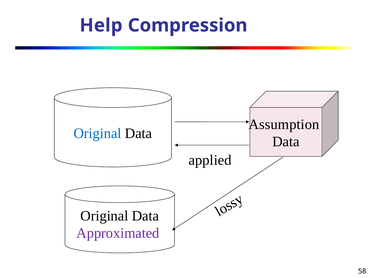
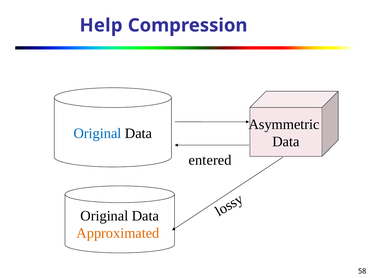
Assumption: Assumption -> Asymmetric
applied: applied -> entered
Approximated colour: purple -> orange
